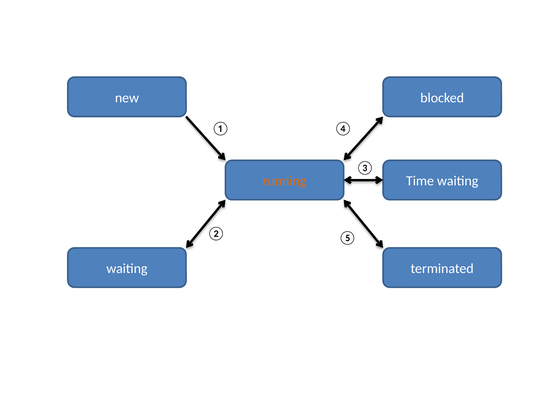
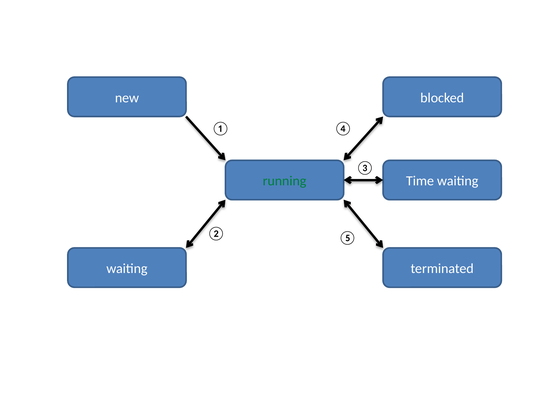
running colour: orange -> green
